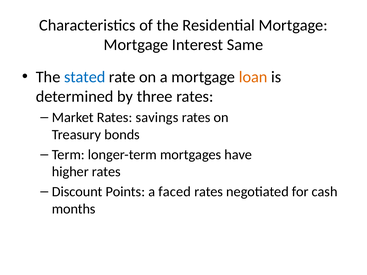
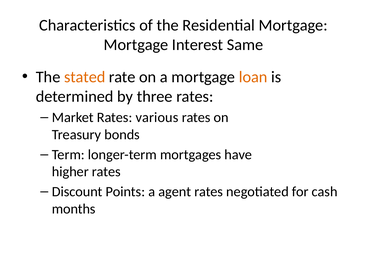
stated colour: blue -> orange
savings: savings -> various
faced: faced -> agent
